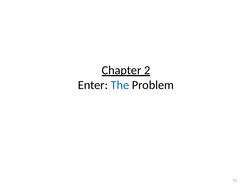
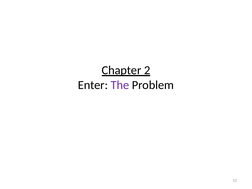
The colour: blue -> purple
